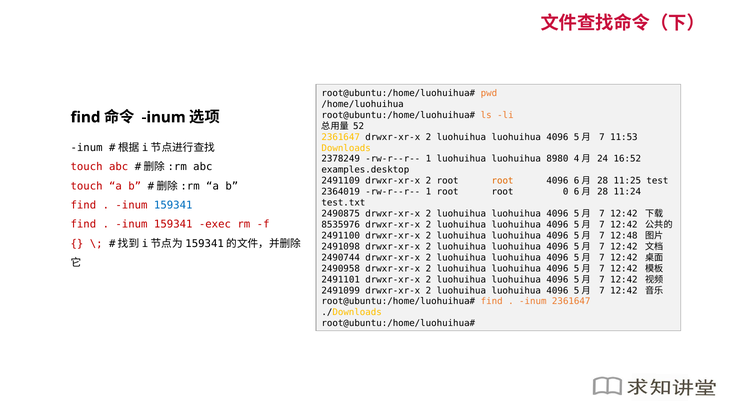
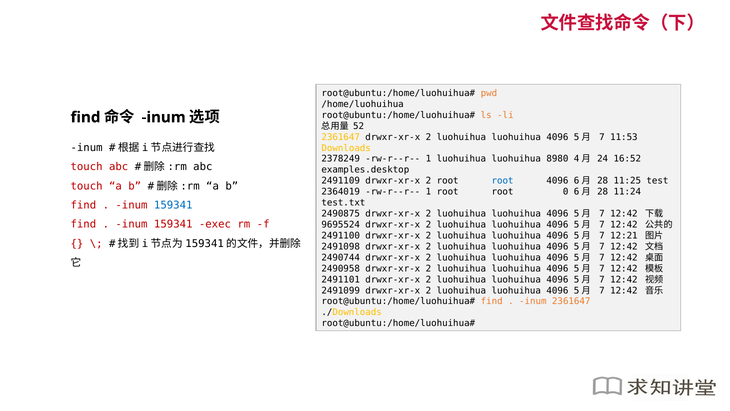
root at (503, 181) colour: orange -> blue
8535976: 8535976 -> 9695524
12:48: 12:48 -> 12:21
